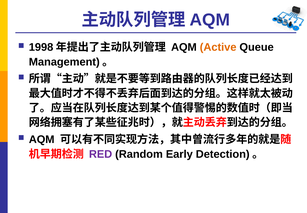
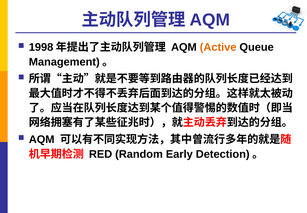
RED colour: purple -> black
